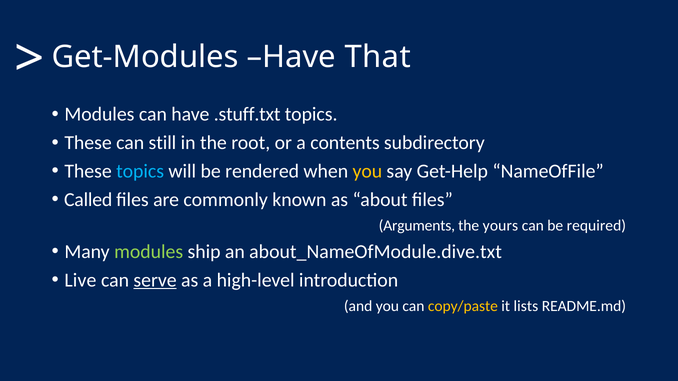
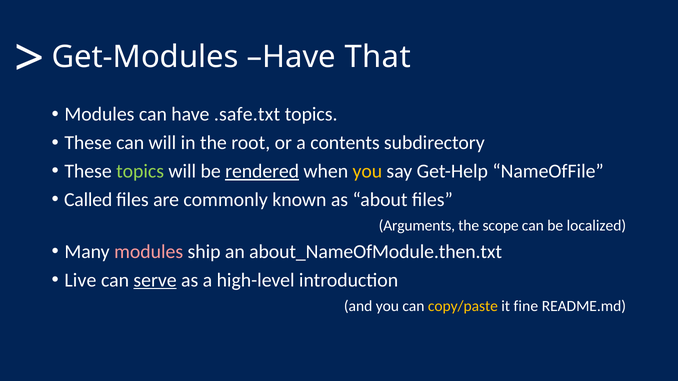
.stuff.txt: .stuff.txt -> .safe.txt
can still: still -> will
topics at (140, 171) colour: light blue -> light green
rendered underline: none -> present
yours: yours -> scope
required: required -> localized
modules at (149, 252) colour: light green -> pink
about_NameOfModule.dive.txt: about_NameOfModule.dive.txt -> about_NameOfModule.then.txt
lists: lists -> fine
